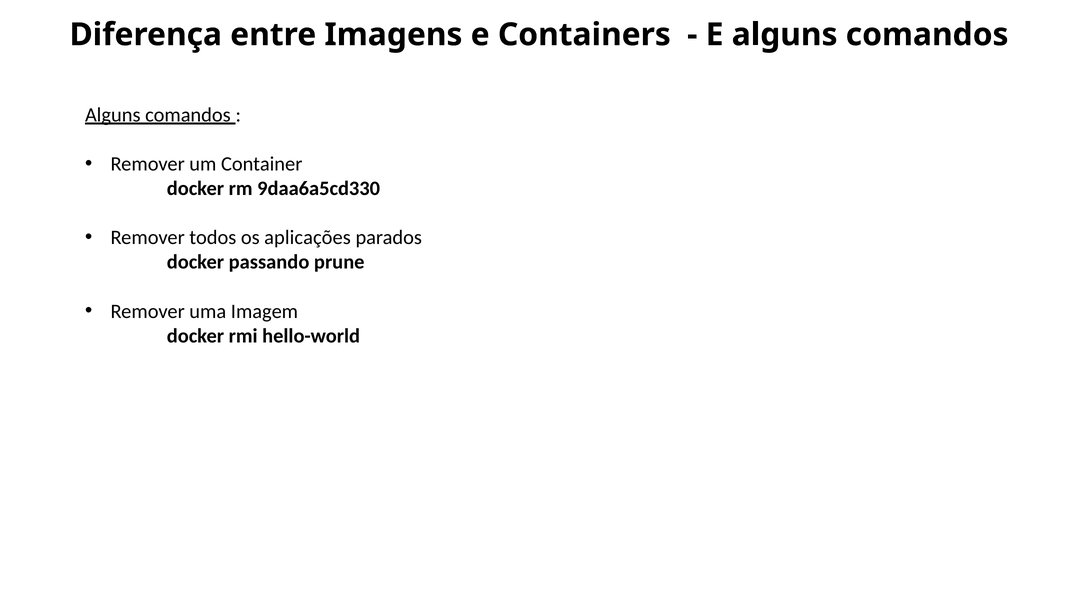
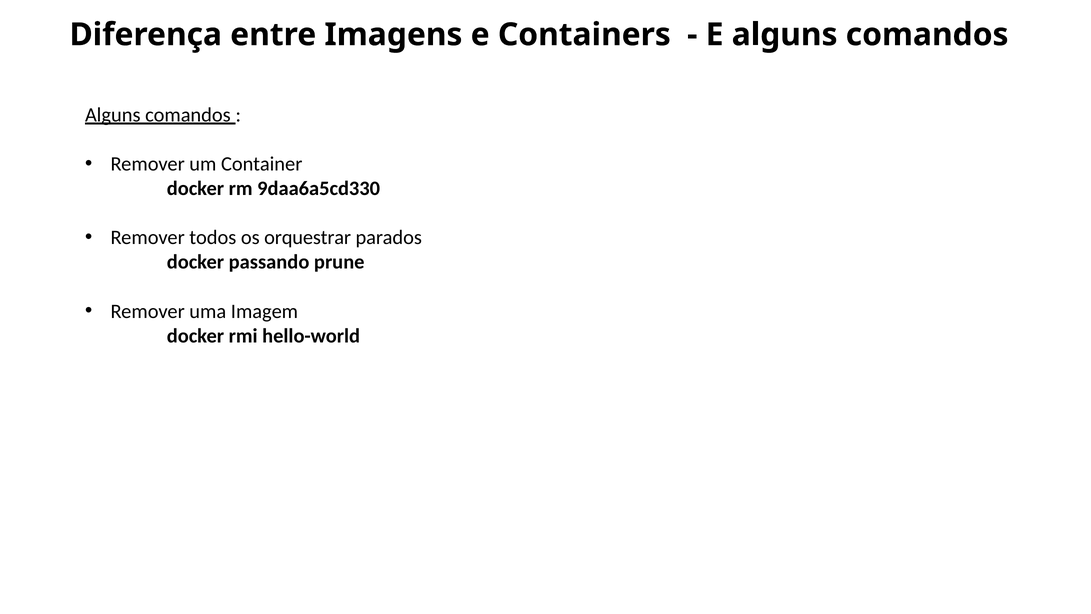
aplicações: aplicações -> orquestrar
